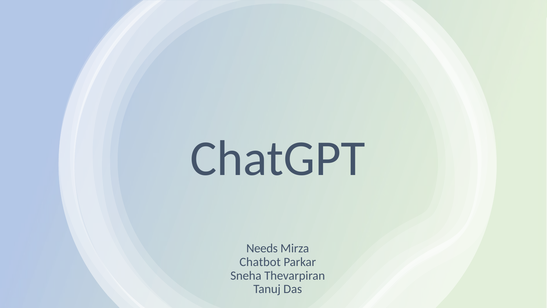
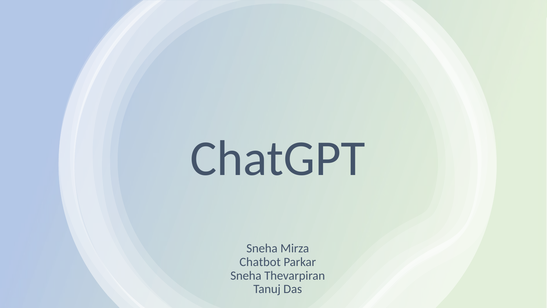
Needs at (262, 248): Needs -> Sneha
